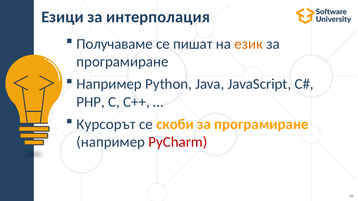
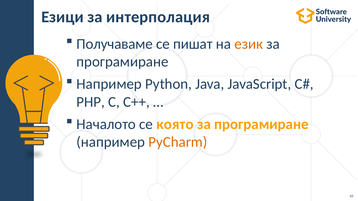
Курсорът: Курсорът -> Началото
скоби: скоби -> която
PyCharm colour: red -> orange
